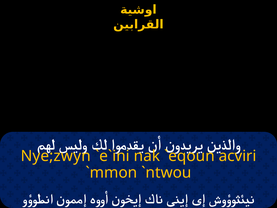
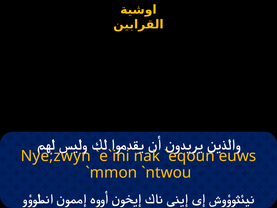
acviri: acviri -> euws
